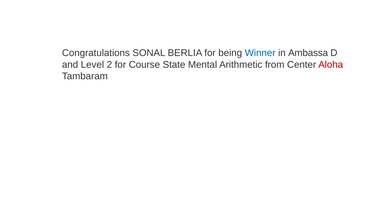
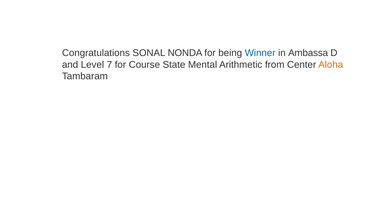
BERLIA: BERLIA -> NONDA
2: 2 -> 7
Aloha colour: red -> orange
